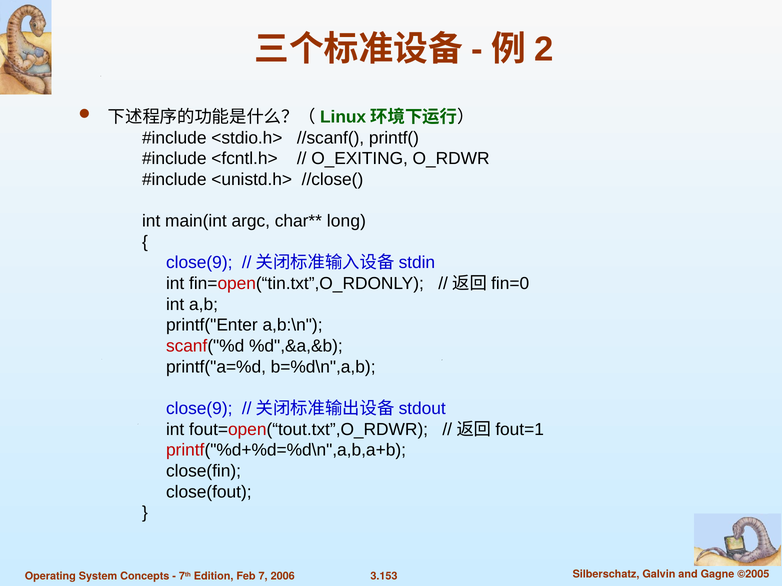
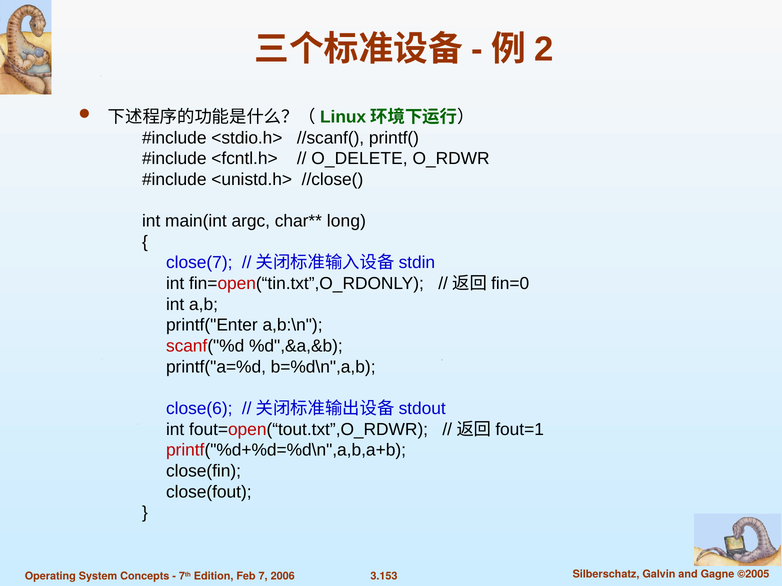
O_EXITING: O_EXITING -> O_DELETE
close(9 at (199, 263): close(9 -> close(7
close(9 at (199, 409): close(9 -> close(6
